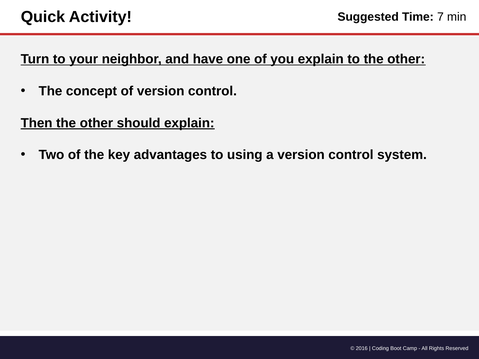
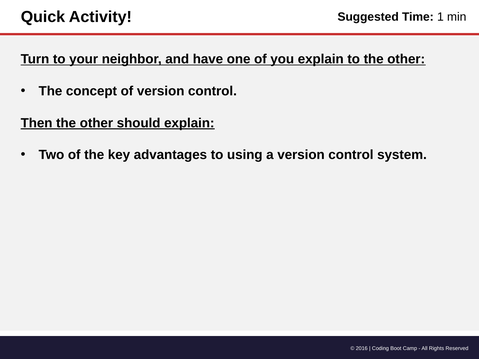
7: 7 -> 1
